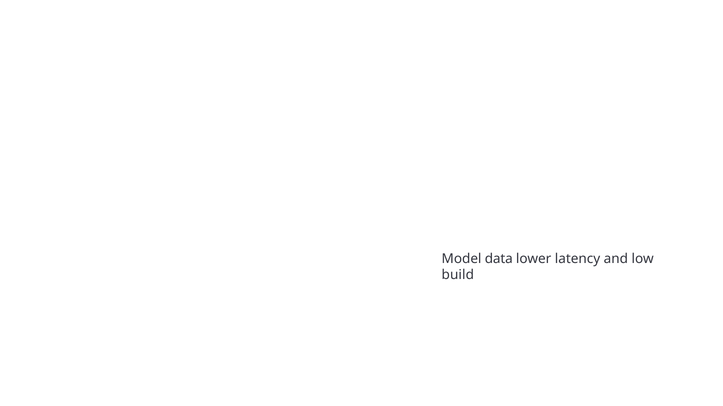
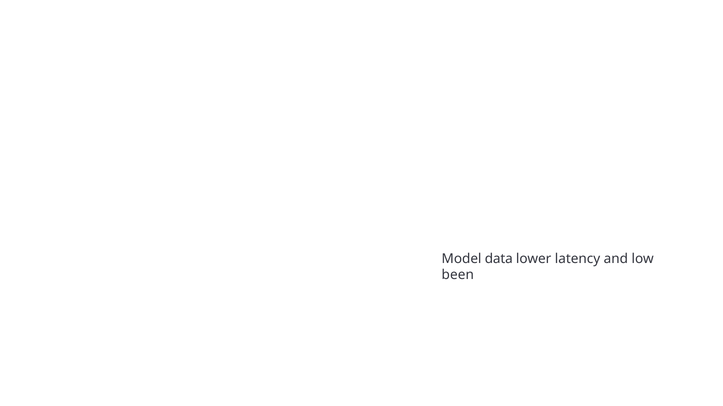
build: build -> been
